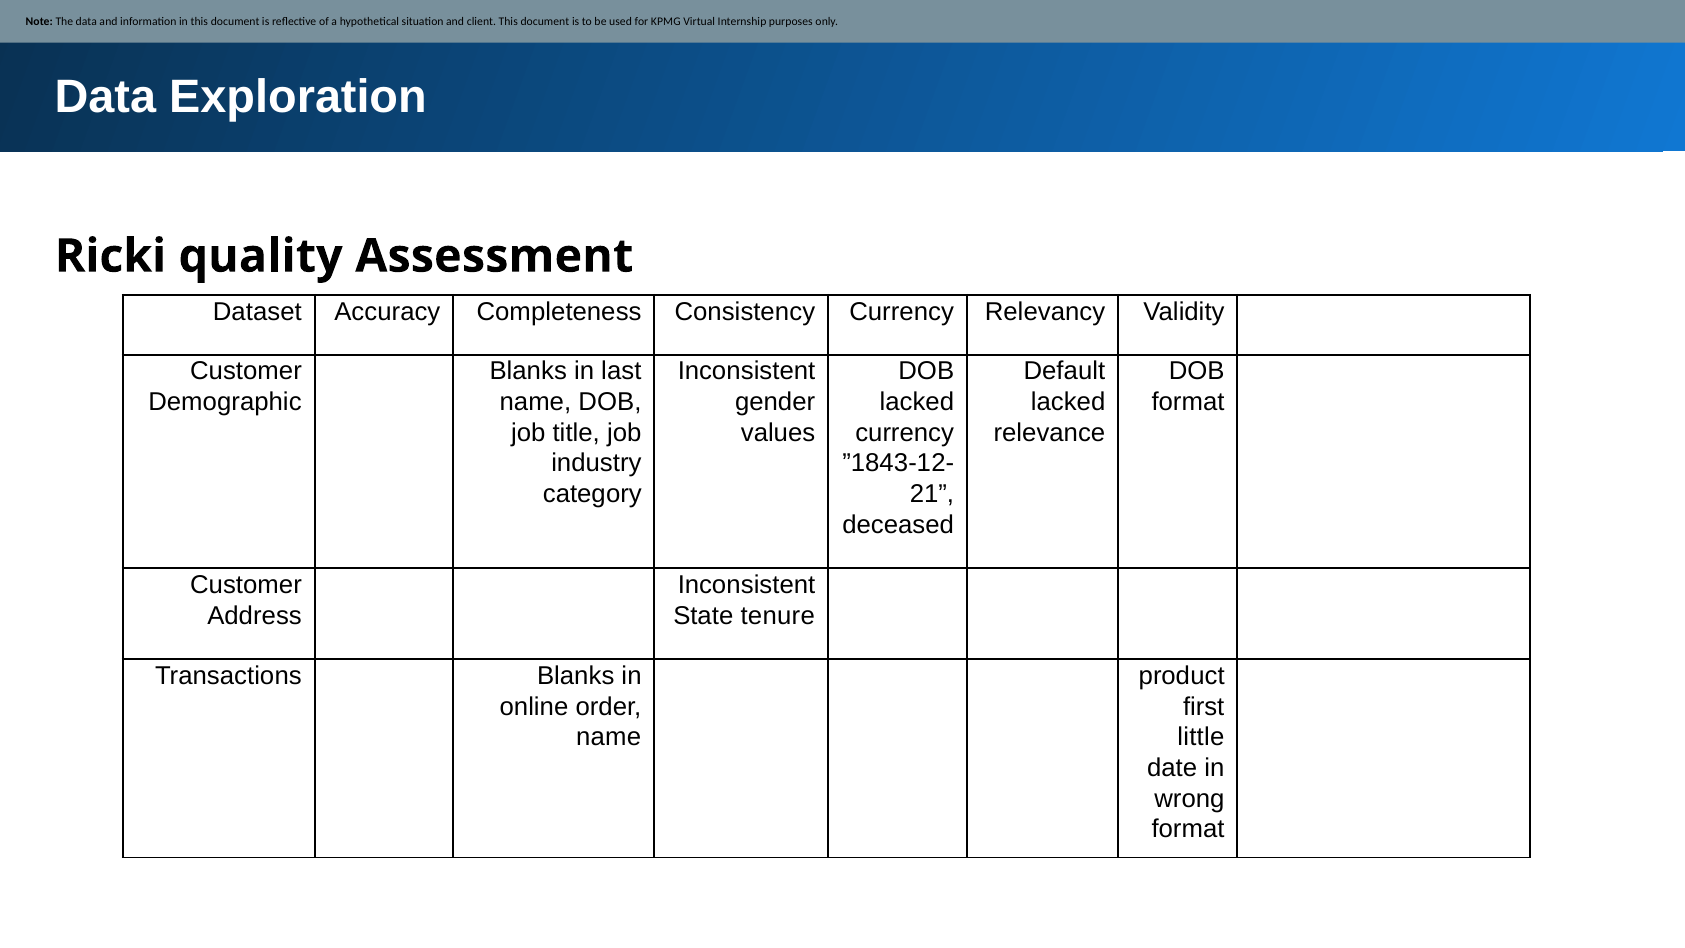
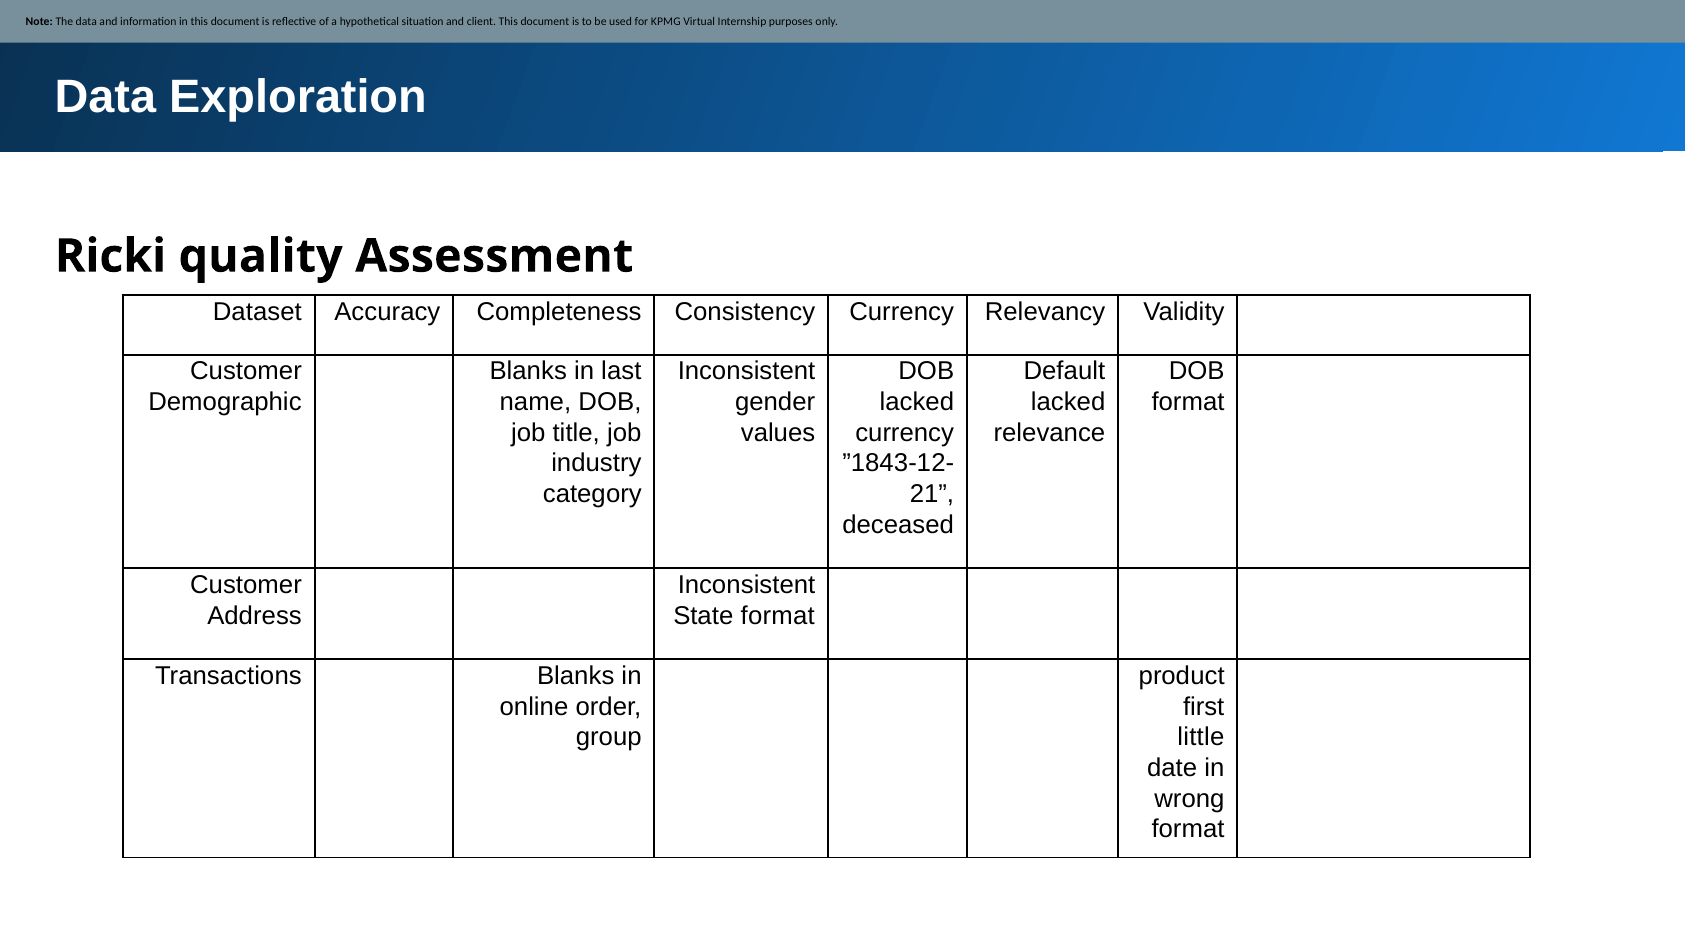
State tenure: tenure -> format
name at (609, 737): name -> group
